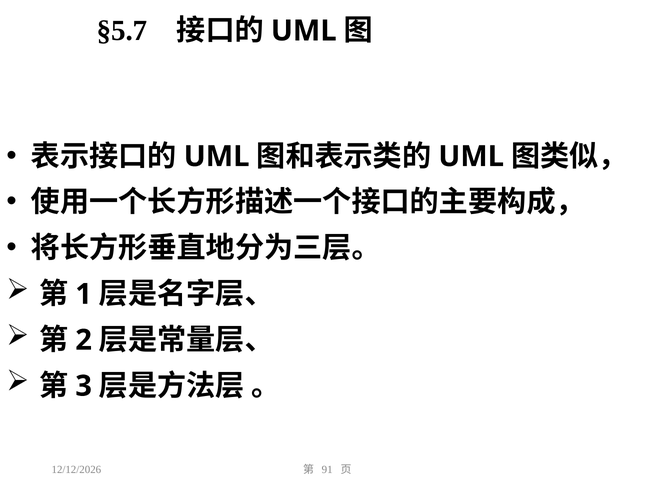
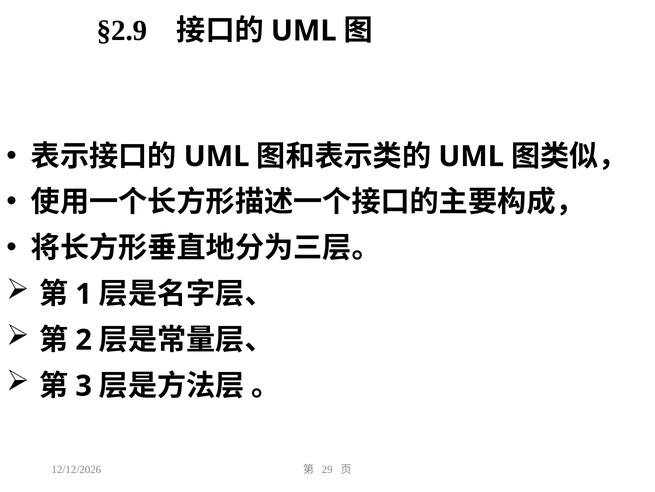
§5.7: §5.7 -> §2.9
91: 91 -> 29
